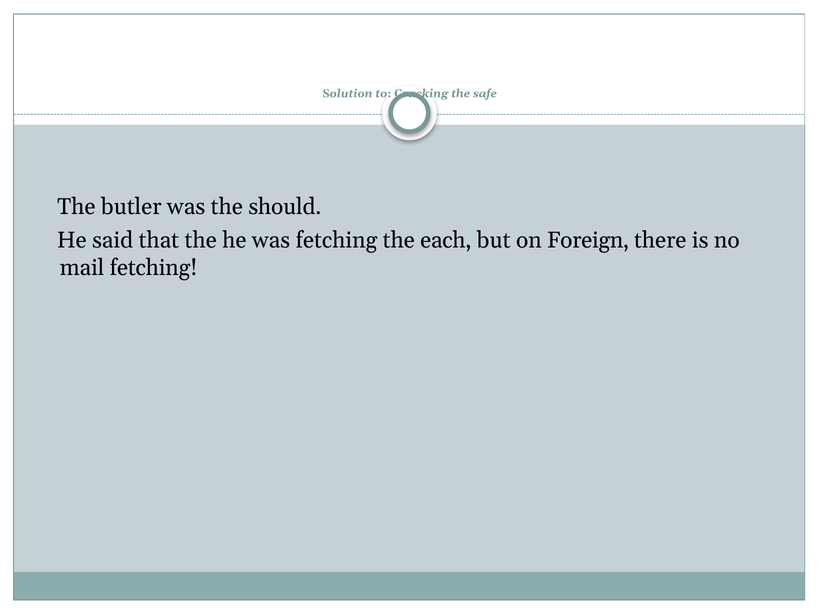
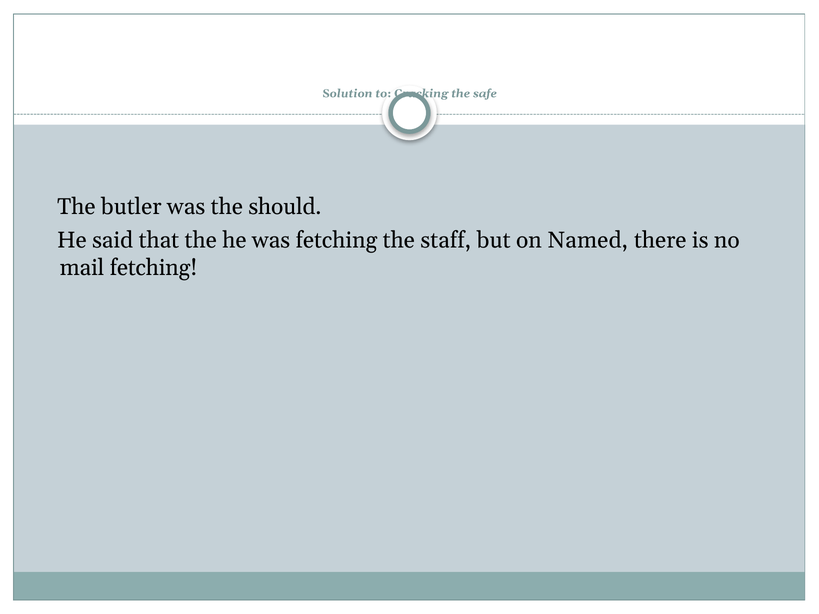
each: each -> staff
Foreign: Foreign -> Named
